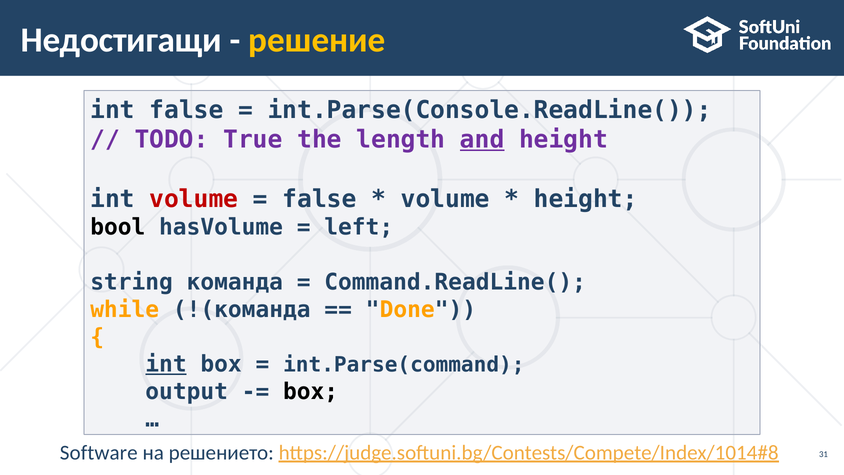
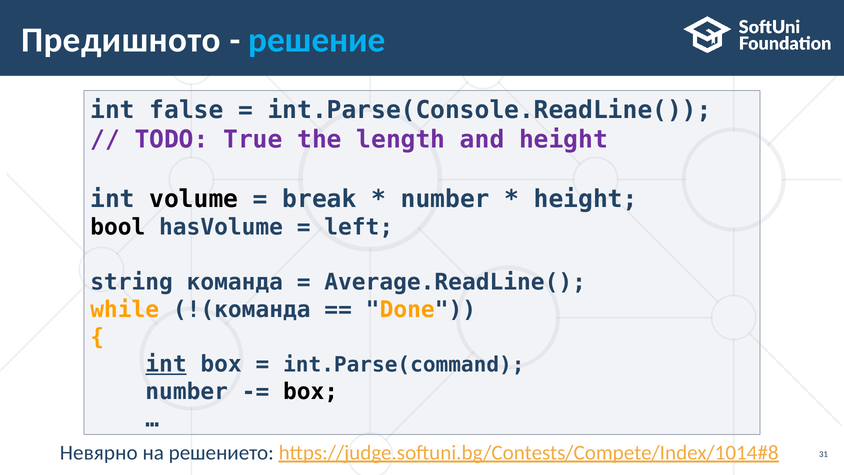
Недостигащи: Недостигащи -> Предишното
решение colour: yellow -> light blue
and underline: present -> none
volume at (194, 199) colour: red -> black
false at (319, 199): false -> break
volume at (445, 199): volume -> number
Command.ReadLine(: Command.ReadLine( -> Average.ReadLine(
output at (187, 392): output -> number
Software: Software -> Невярно
